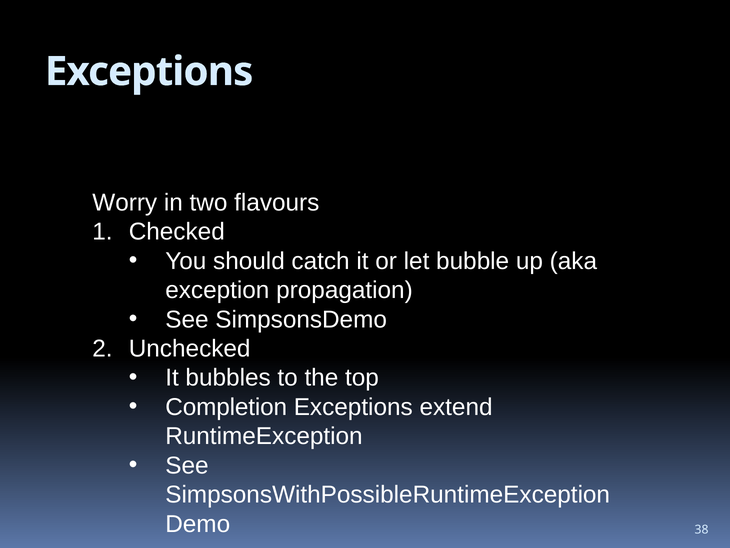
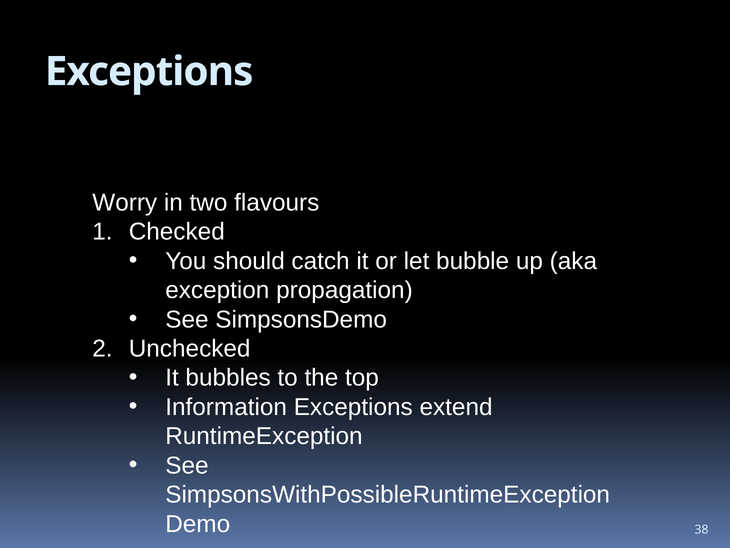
Completion: Completion -> Information
